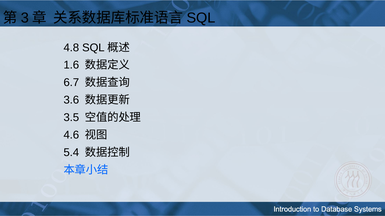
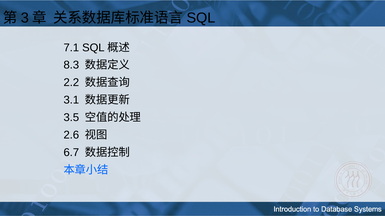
4.8: 4.8 -> 7.1
1.6: 1.6 -> 8.3
6.7: 6.7 -> 2.2
3.6: 3.6 -> 3.1
4.6: 4.6 -> 2.6
5.4: 5.4 -> 6.7
